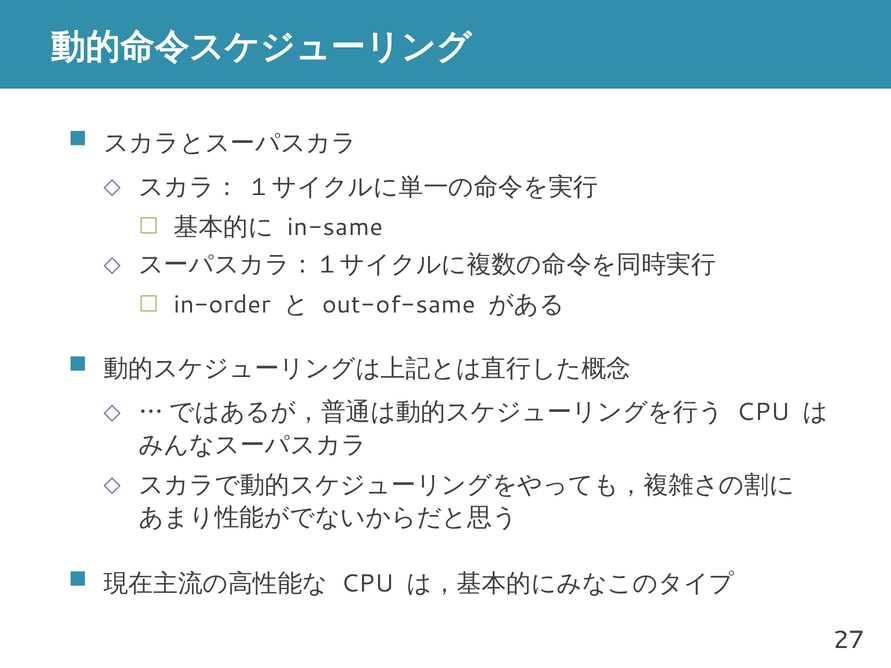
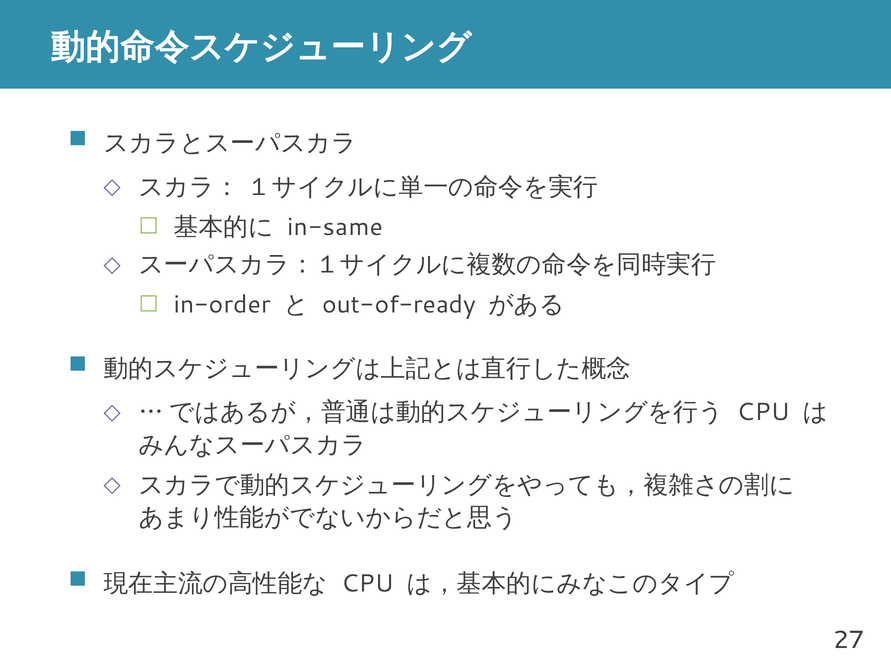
out-of-same: out-of-same -> out-of-ready
